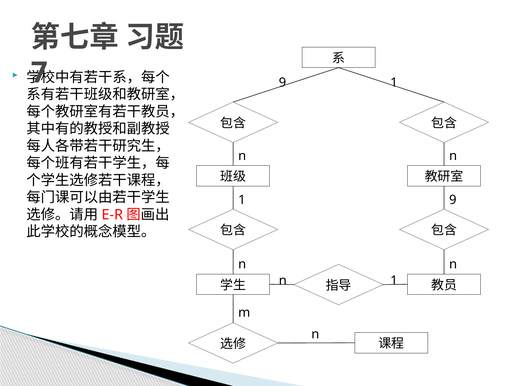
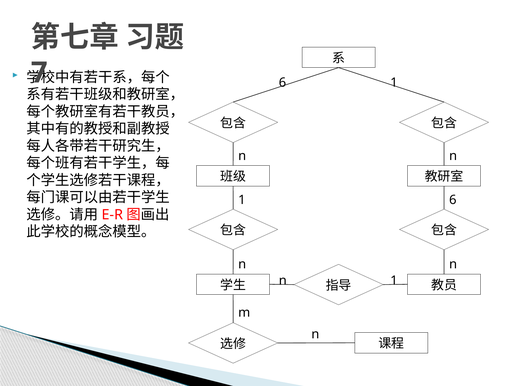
9 at (282, 83): 9 -> 6
1 9: 9 -> 6
